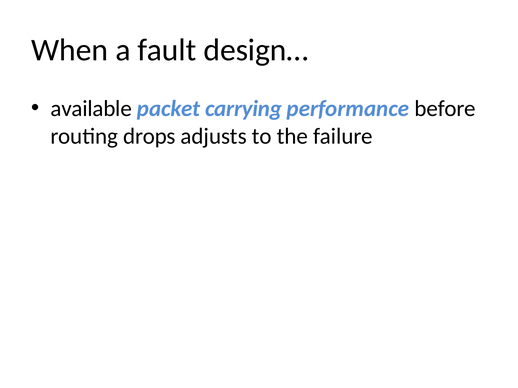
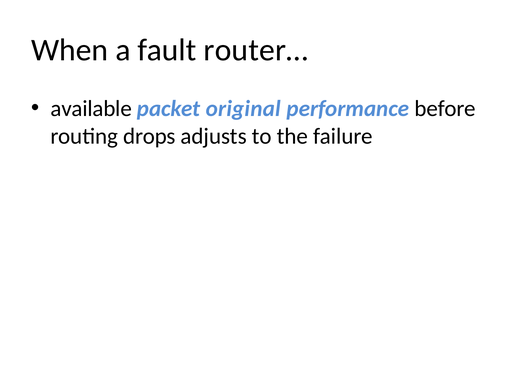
design…: design… -> router…
carrying: carrying -> original
